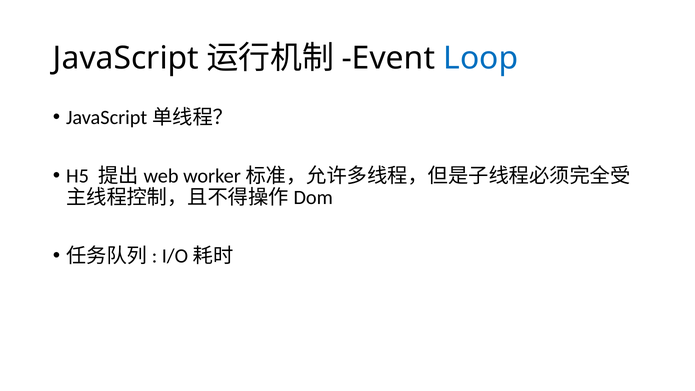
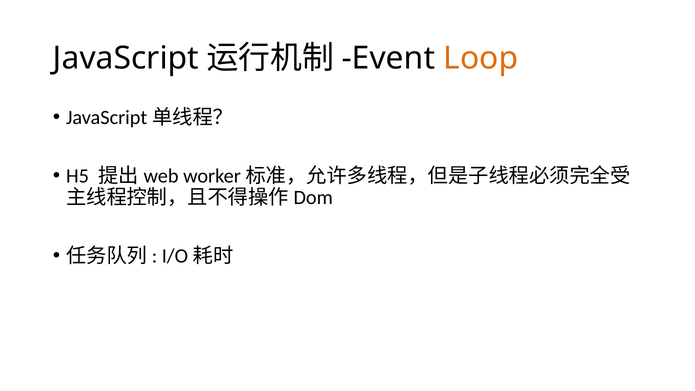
Loop colour: blue -> orange
